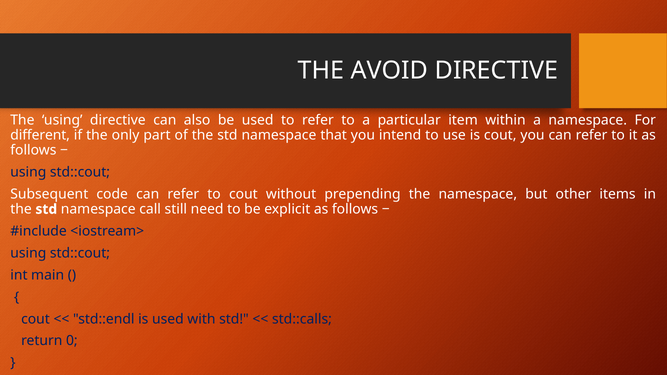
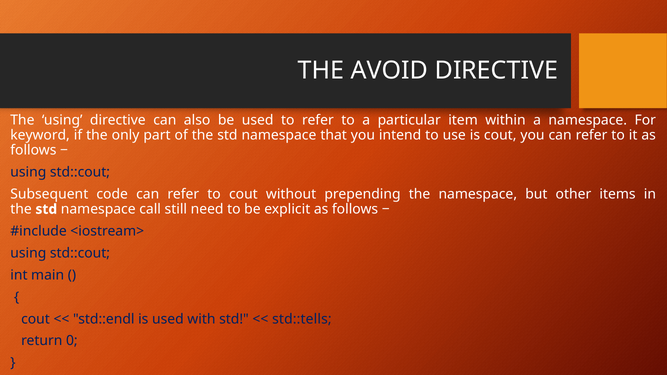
different: different -> keyword
std::calls: std::calls -> std::tells
